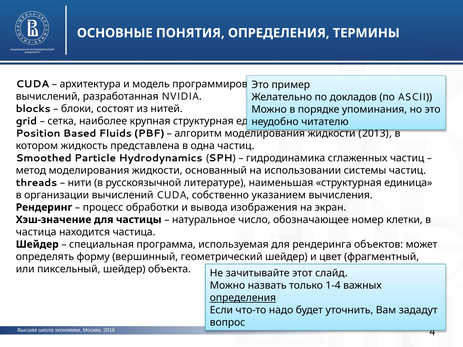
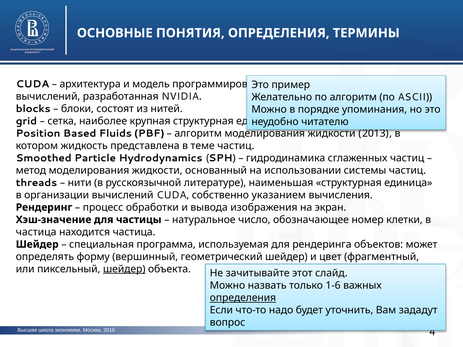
по докладов: докладов -> алгоритм
одна: одна -> теме
шейдер at (124, 269) underline: none -> present
1-4: 1-4 -> 1-6
